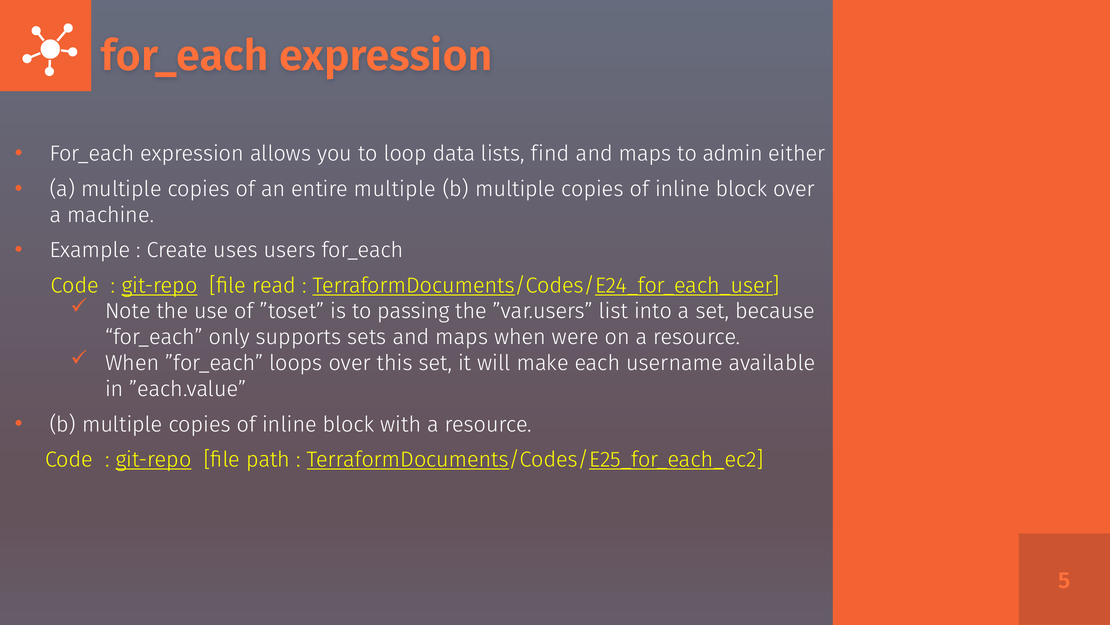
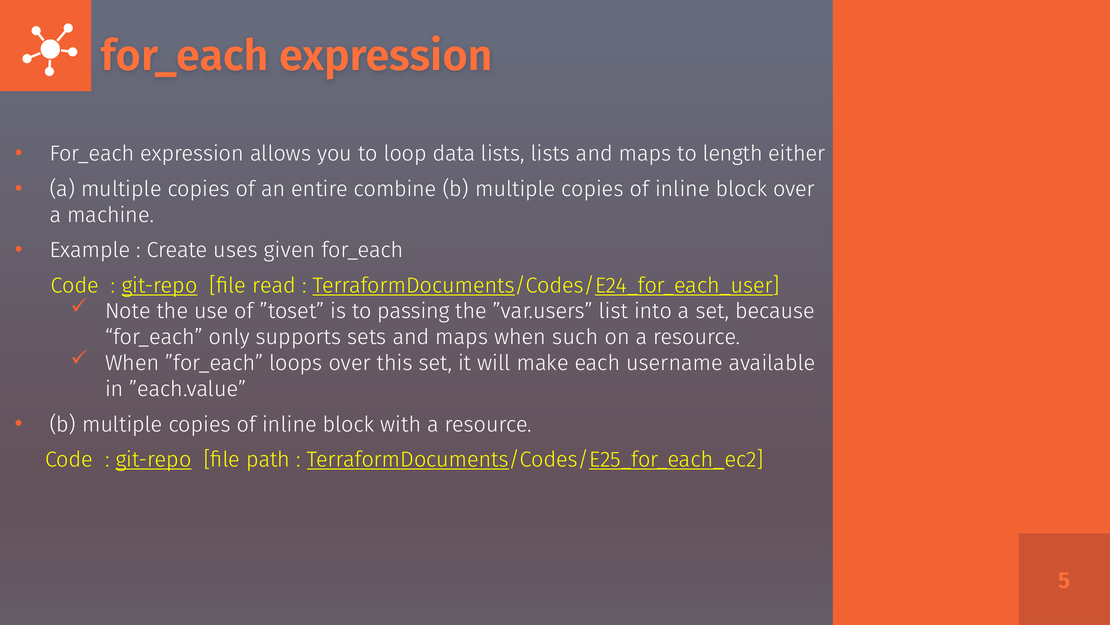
lists find: find -> lists
admin: admin -> length
entire multiple: multiple -> combine
users: users -> given
were: were -> such
